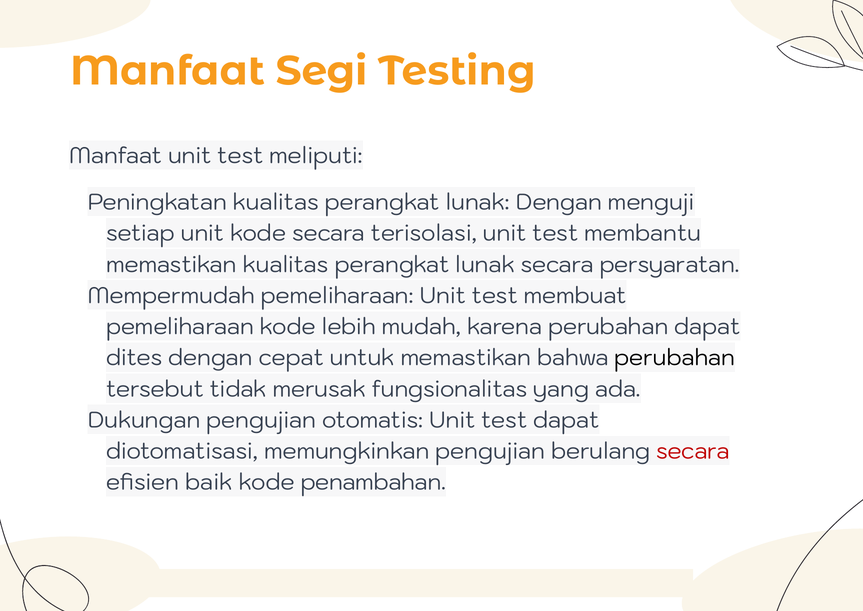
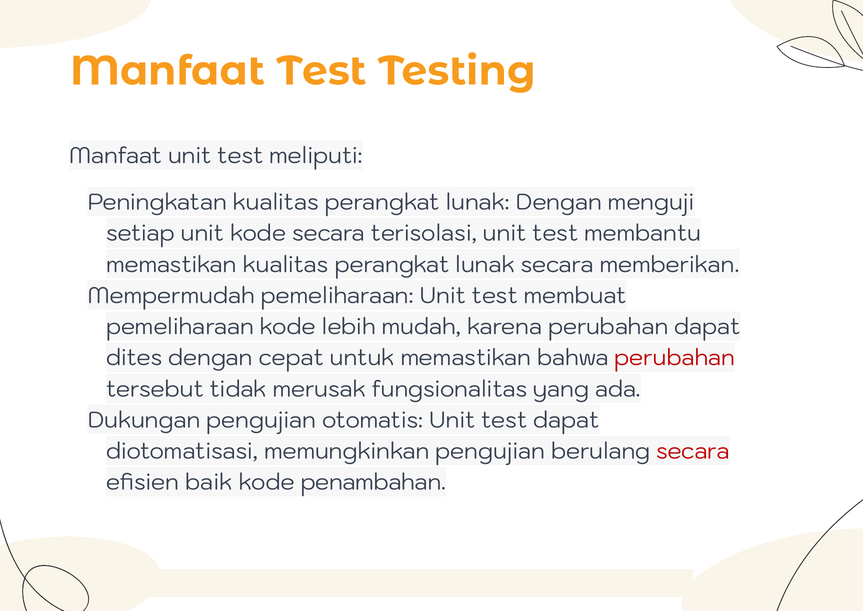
Manfaat Segi: Segi -> Test
persyaratan: persyaratan -> memberikan
perubahan at (675, 358) colour: black -> red
